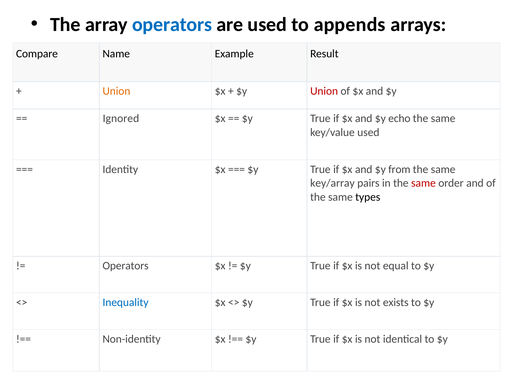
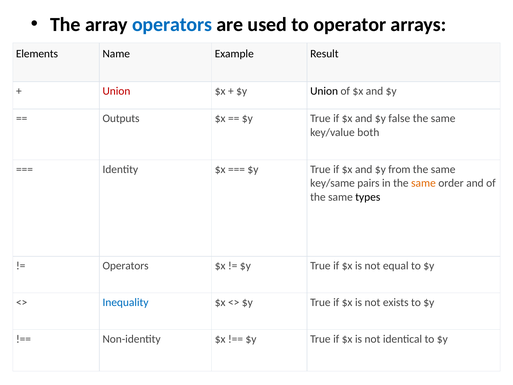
appends: appends -> operator
Compare: Compare -> Elements
Union at (116, 91) colour: orange -> red
Union at (324, 91) colour: red -> black
Ignored: Ignored -> Outputs
echo: echo -> false
key/value used: used -> both
key/array: key/array -> key/same
same at (423, 183) colour: red -> orange
